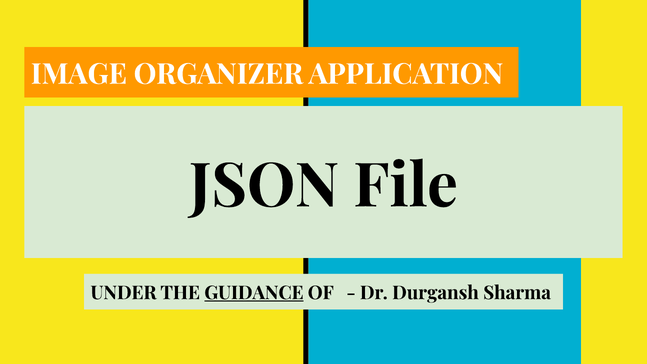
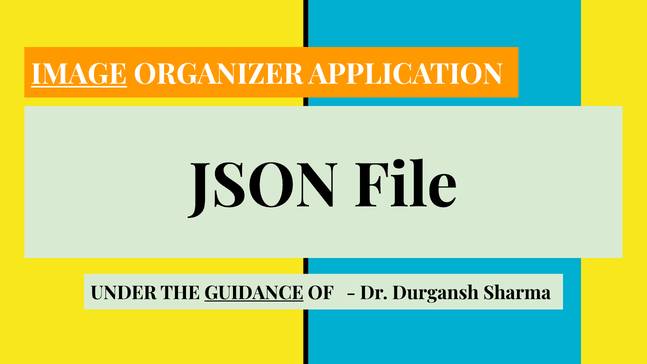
IMAGE underline: none -> present
